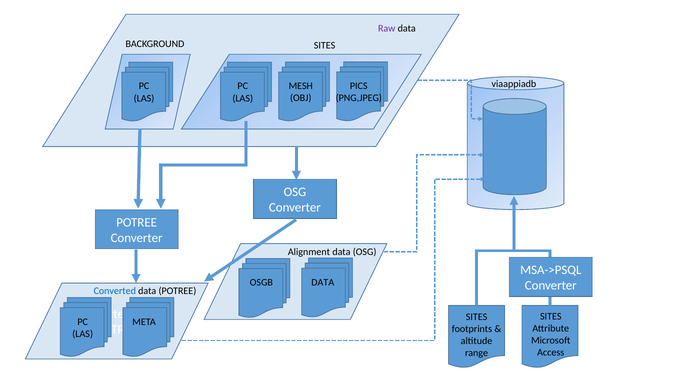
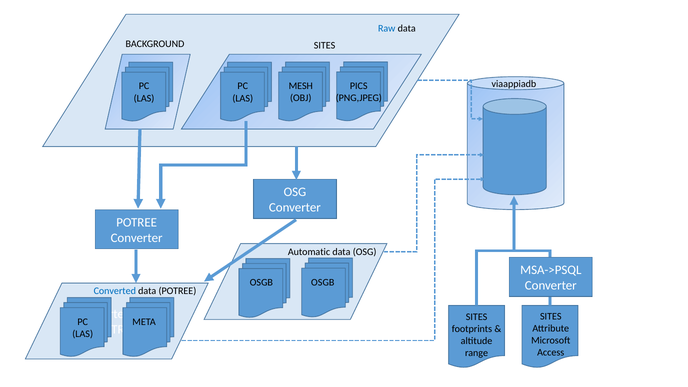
Raw colour: purple -> blue
Alignment: Alignment -> Automatic
OSGB DATA: DATA -> OSGB
